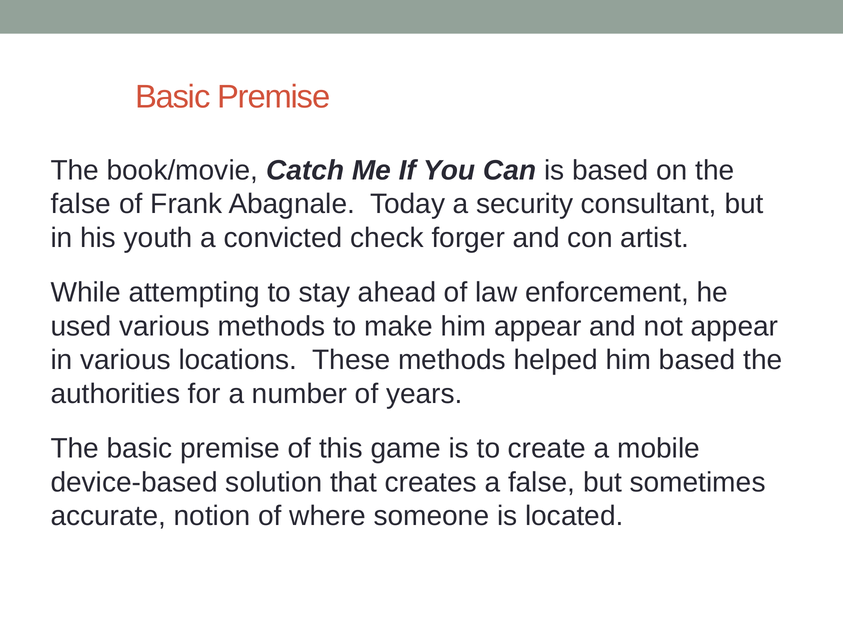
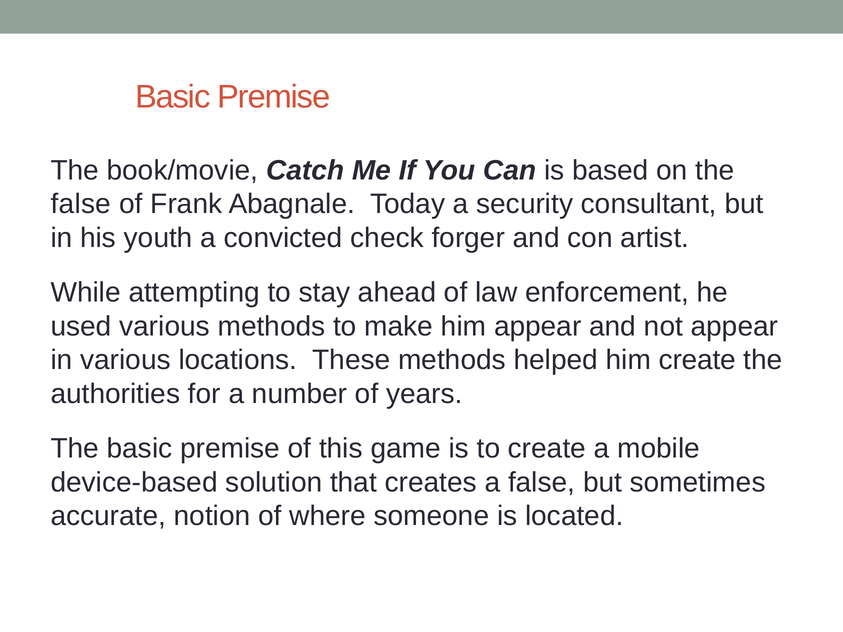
him based: based -> create
